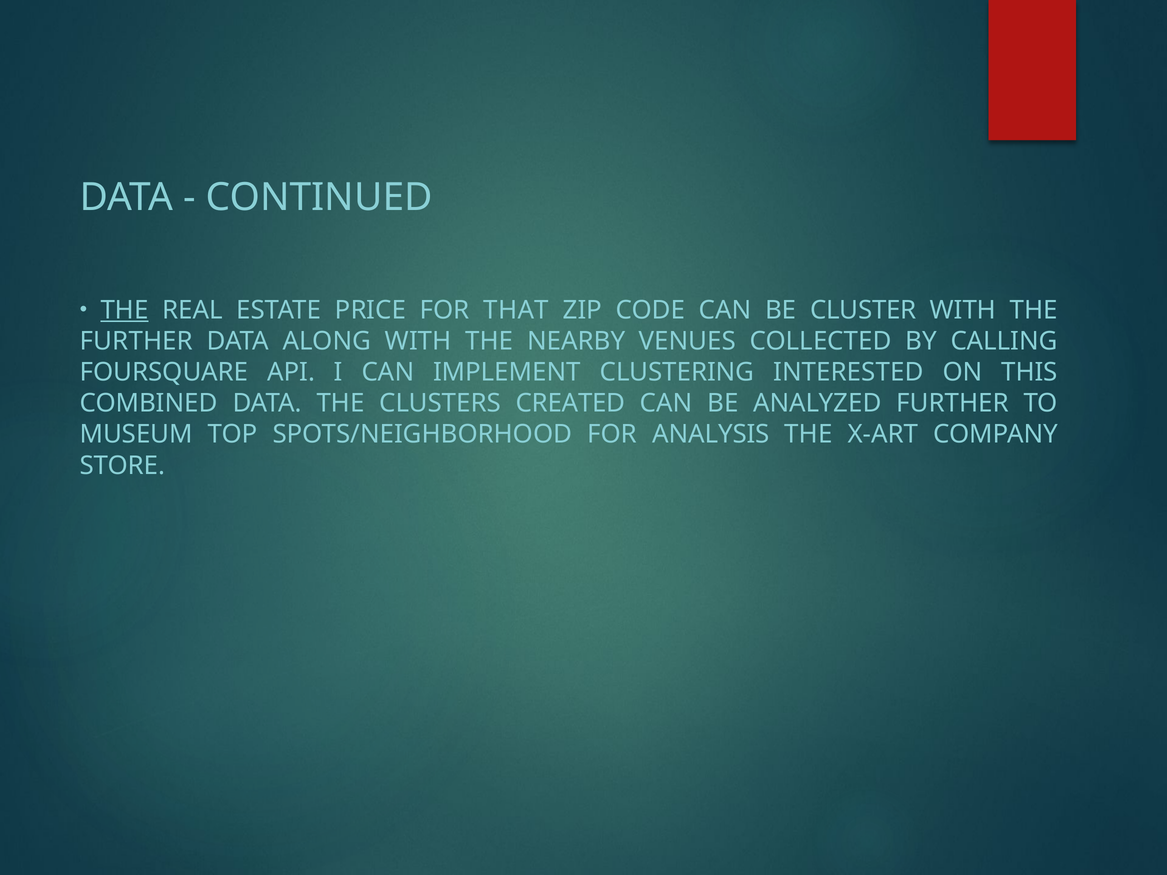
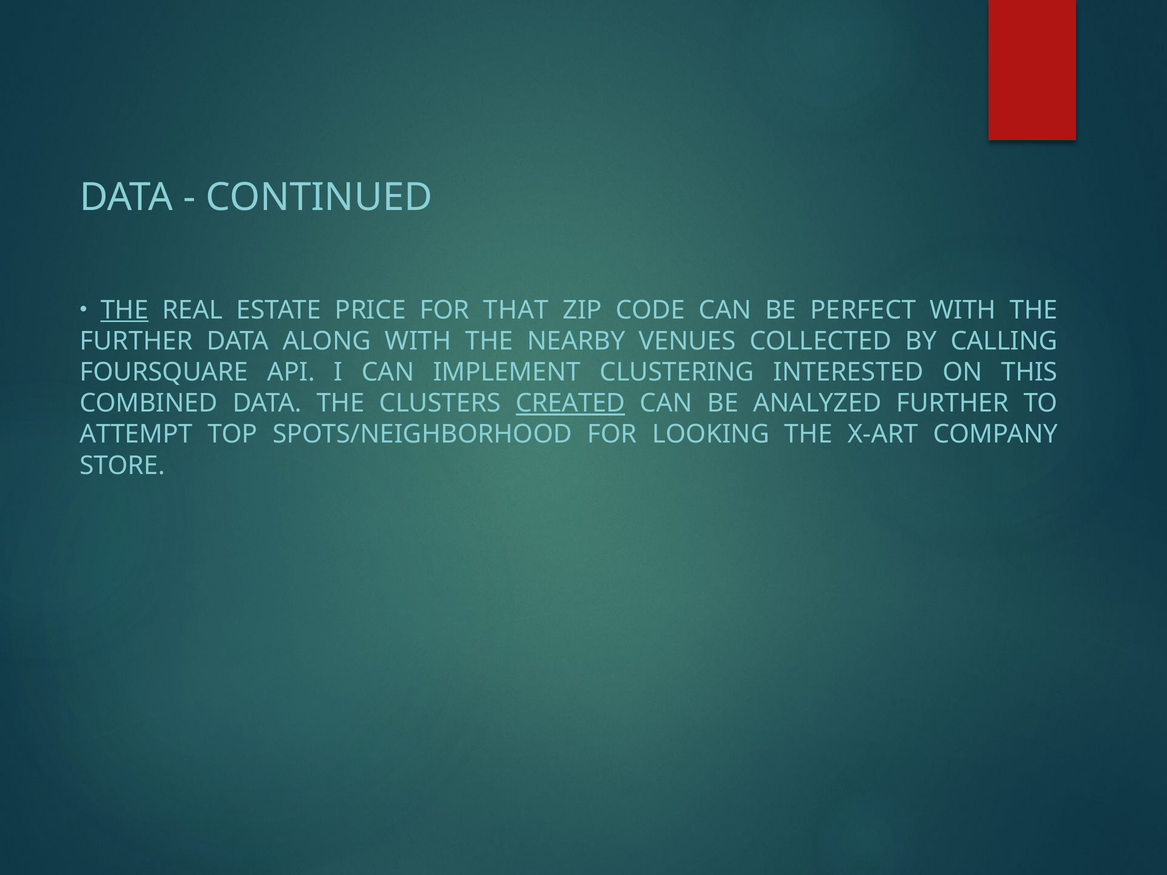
CLUSTER: CLUSTER -> PERFECT
CREATED underline: none -> present
MUSEUM: MUSEUM -> ATTEMPT
ANALYSIS: ANALYSIS -> LOOKING
